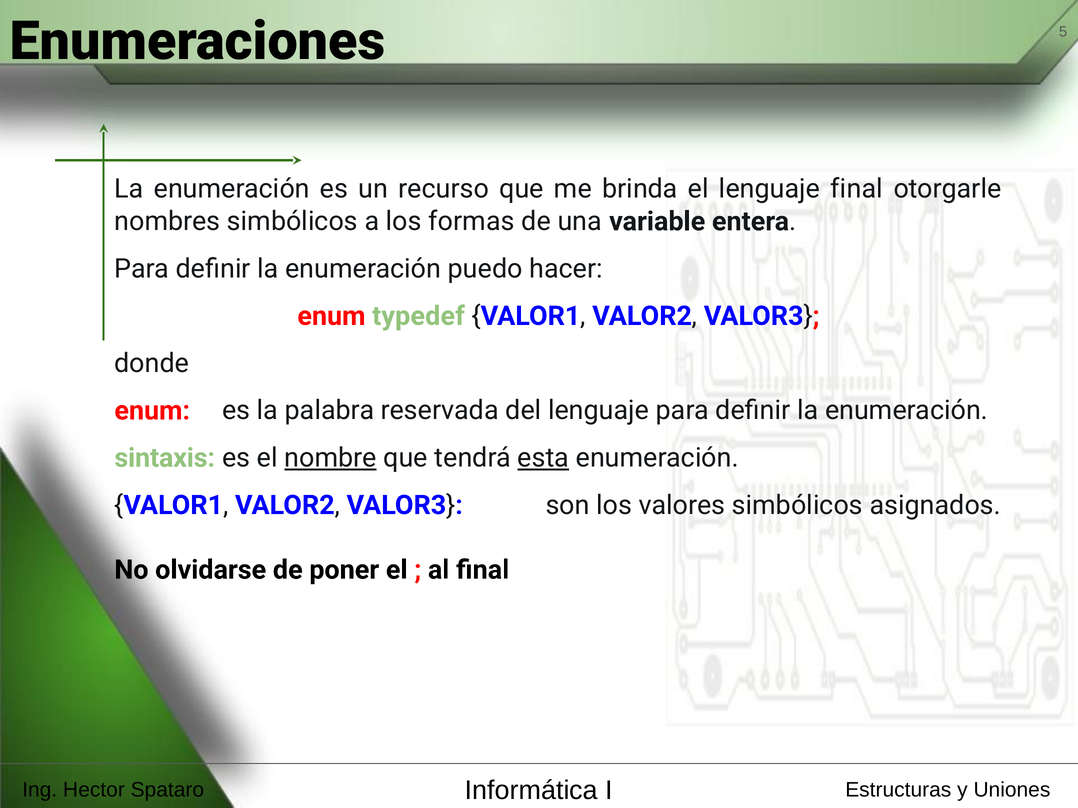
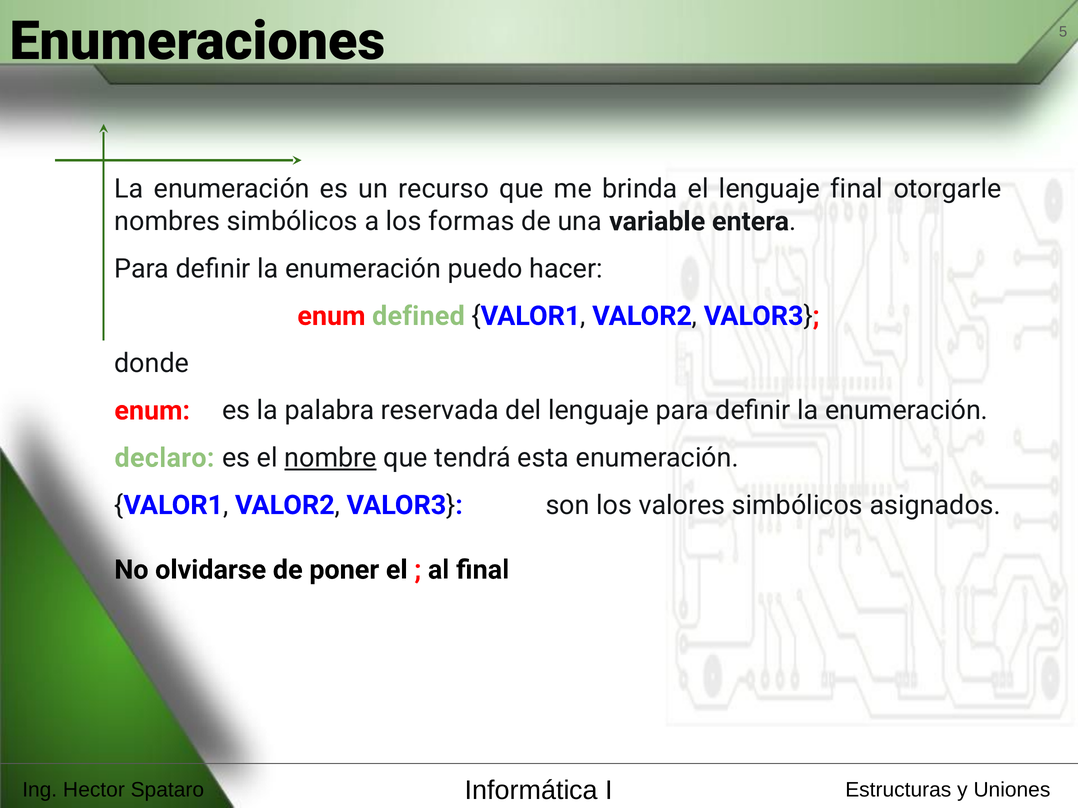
typedef: typedef -> defined
sintaxis: sintaxis -> declaro
esta underline: present -> none
